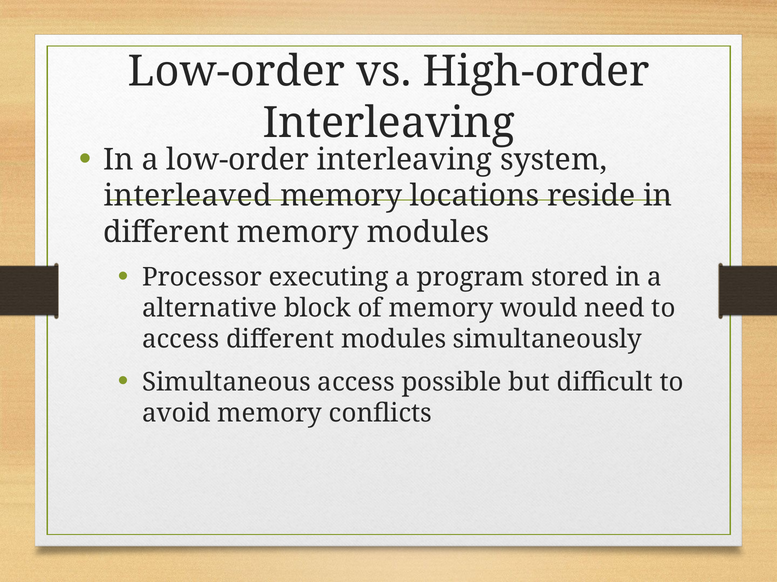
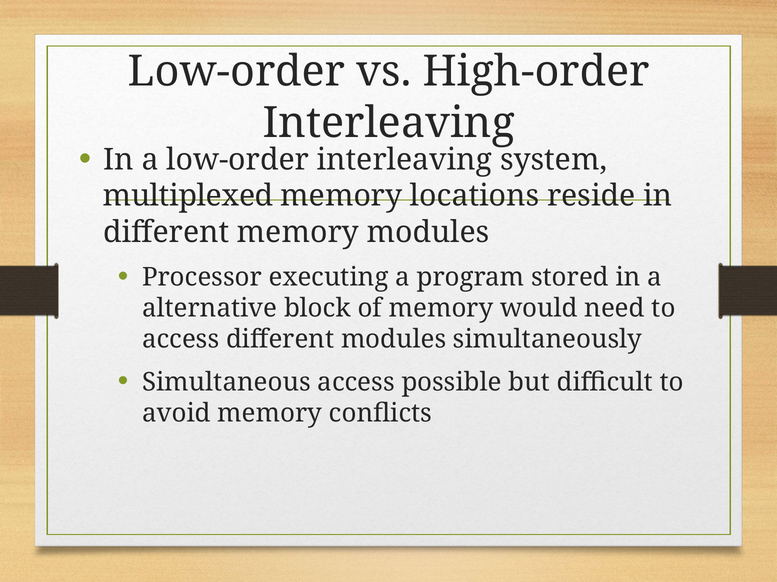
interleaved: interleaved -> multiplexed
